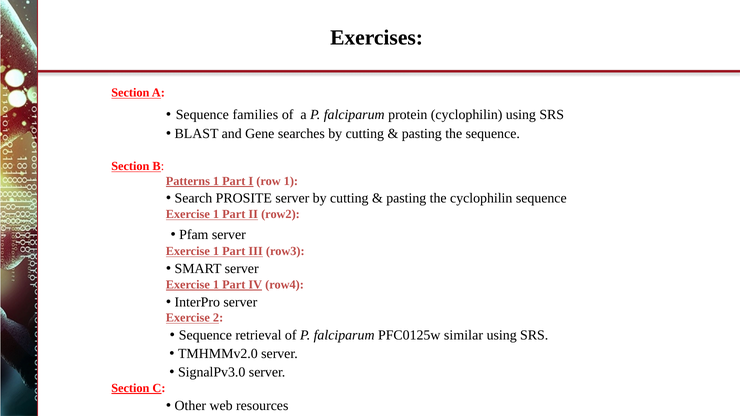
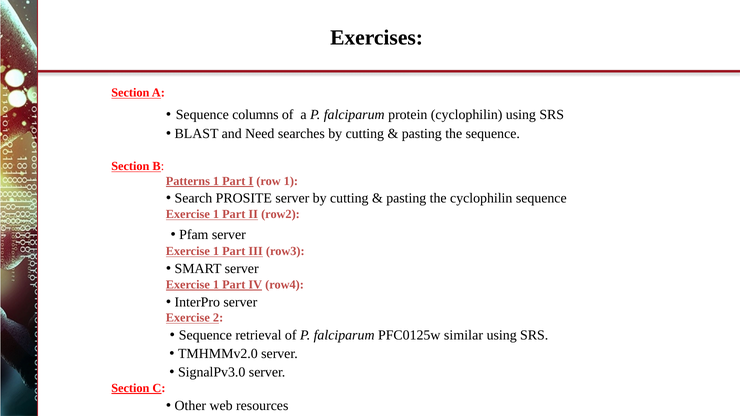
families: families -> columns
Gene: Gene -> Need
